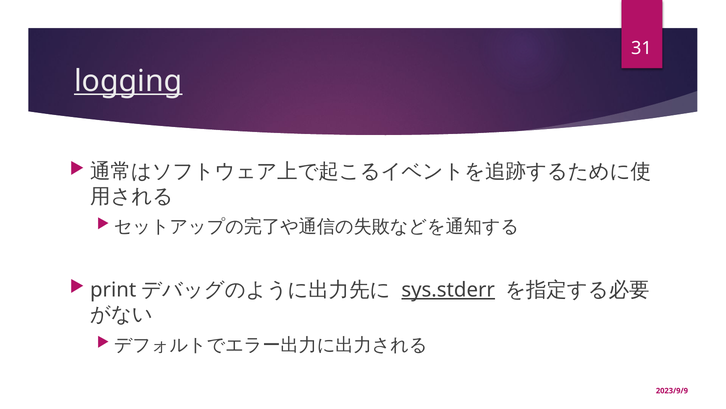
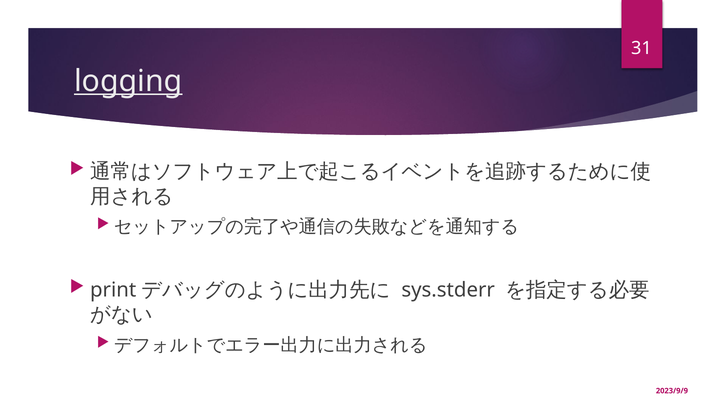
sys.stderr underline: present -> none
